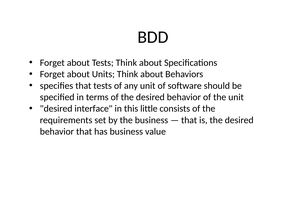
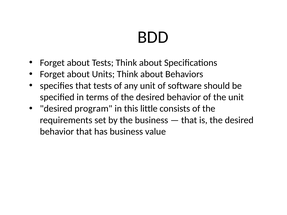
interface: interface -> program
